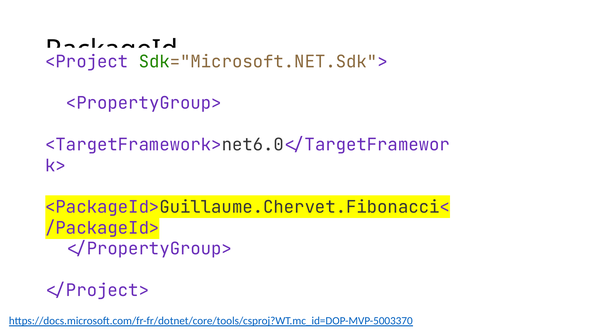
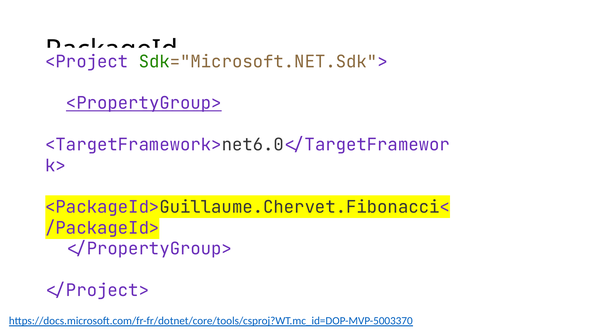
<PropertyGroup> underline: none -> present
